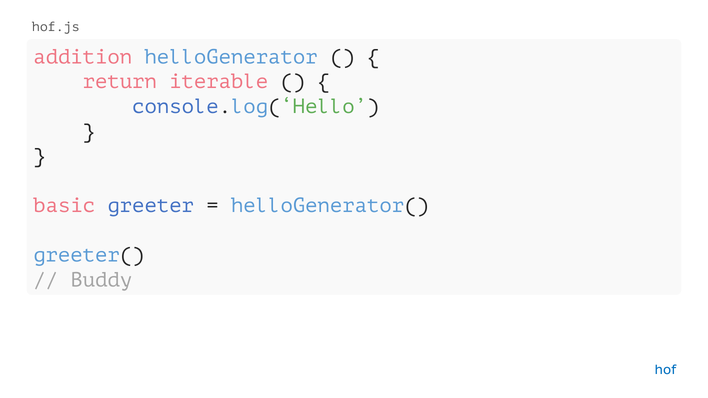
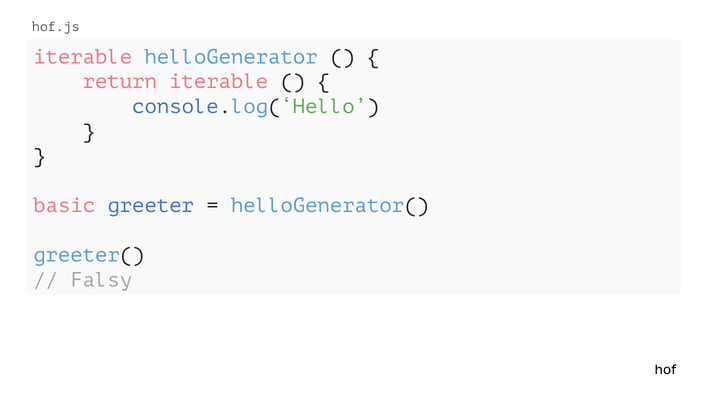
addition at (83, 57): addition -> iterable
Buddy: Buddy -> Falsy
hof colour: blue -> black
